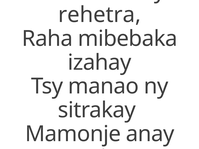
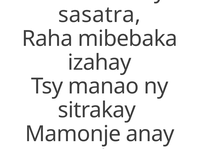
rehetra: rehetra -> sasatra
